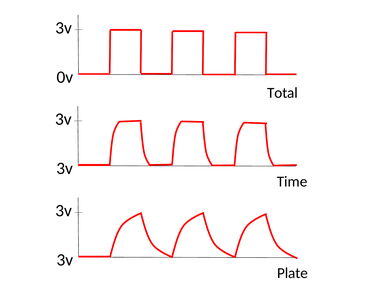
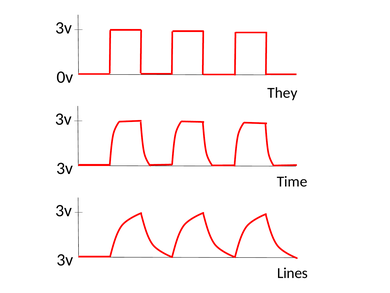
Total: Total -> They
Plate: Plate -> Lines
